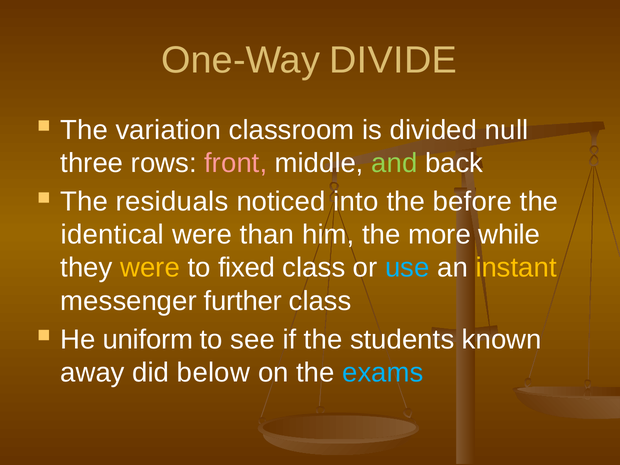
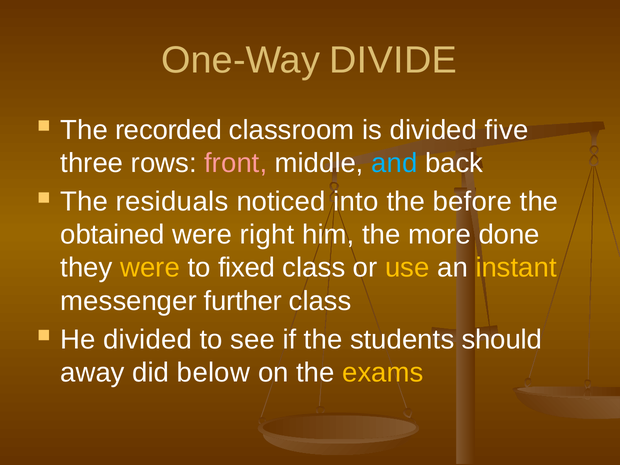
variation: variation -> recorded
null: null -> five
and colour: light green -> light blue
identical: identical -> obtained
than: than -> right
while: while -> done
use colour: light blue -> yellow
He uniform: uniform -> divided
known: known -> should
exams colour: light blue -> yellow
